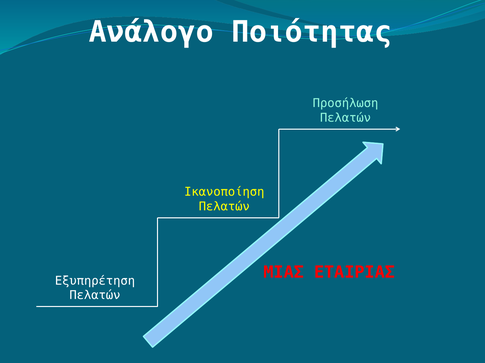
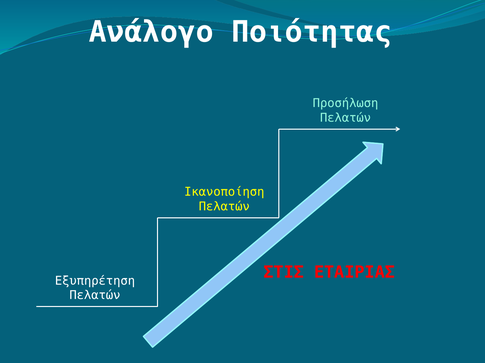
ΜΙΑΣ: ΜΙΑΣ -> ΣΤΙΣ
